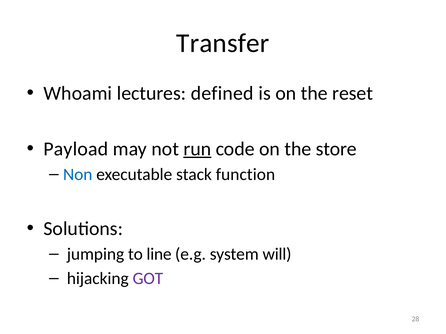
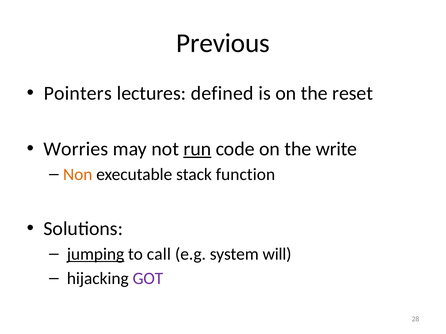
Transfer: Transfer -> Previous
Whoami: Whoami -> Pointers
Payload: Payload -> Worries
store: store -> write
Non colour: blue -> orange
jumping underline: none -> present
line: line -> call
